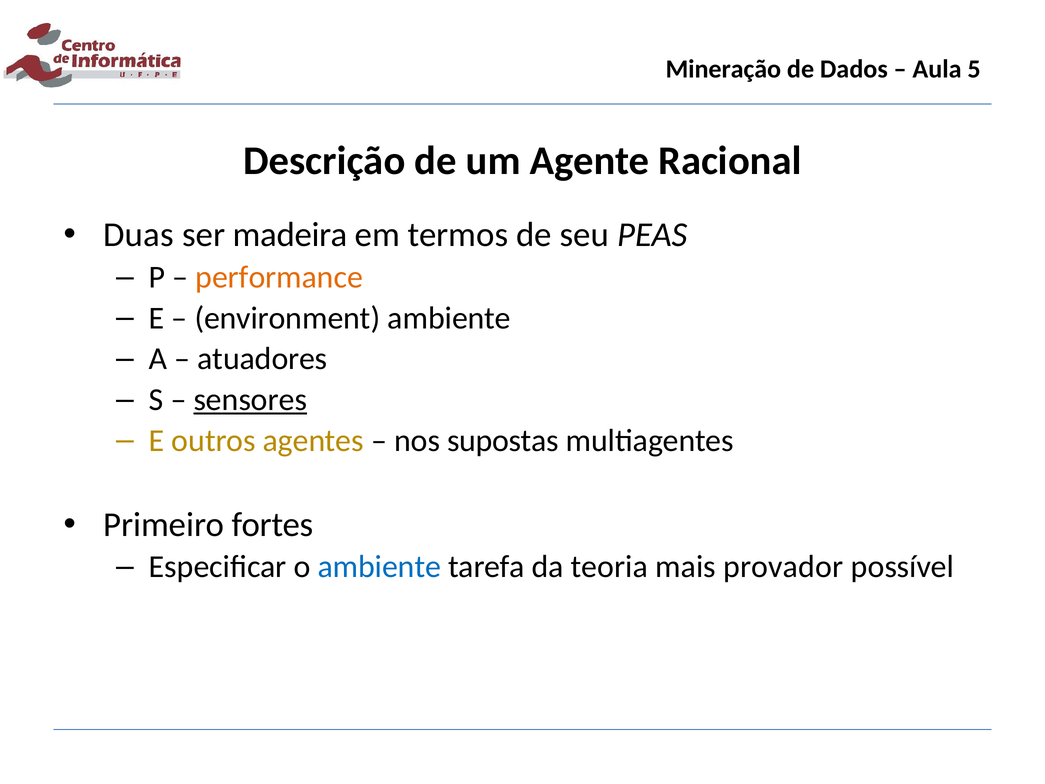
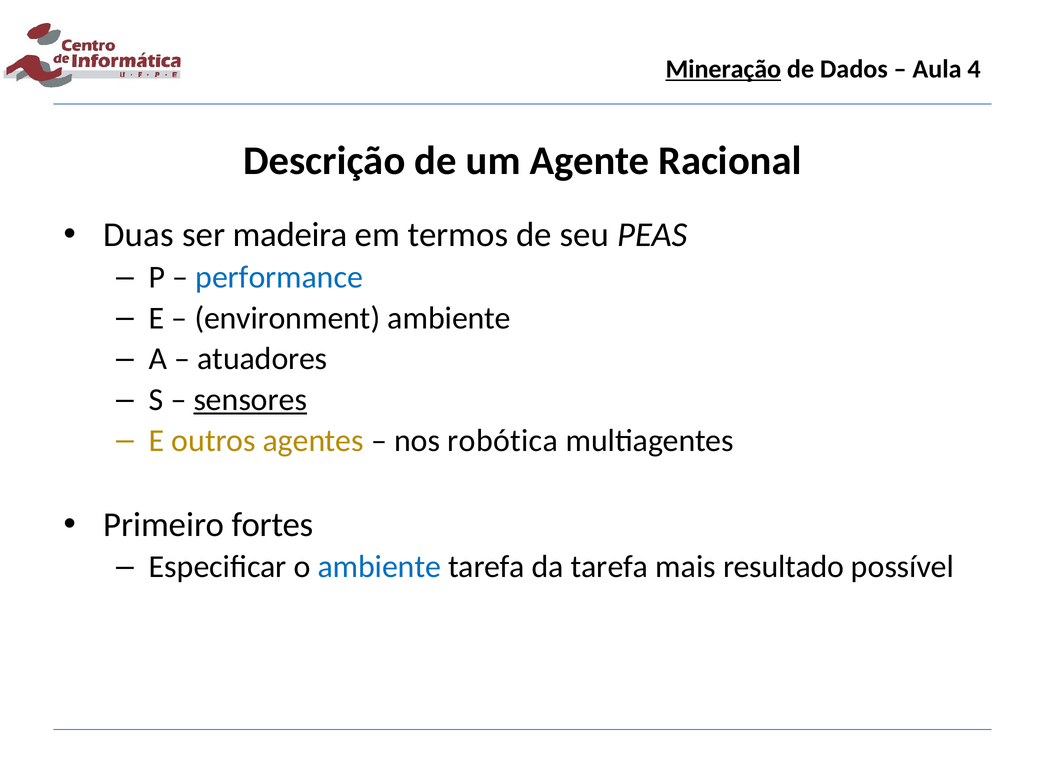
Mineração underline: none -> present
5: 5 -> 4
performance colour: orange -> blue
supostas: supostas -> robótica
da teoria: teoria -> tarefa
provador: provador -> resultado
